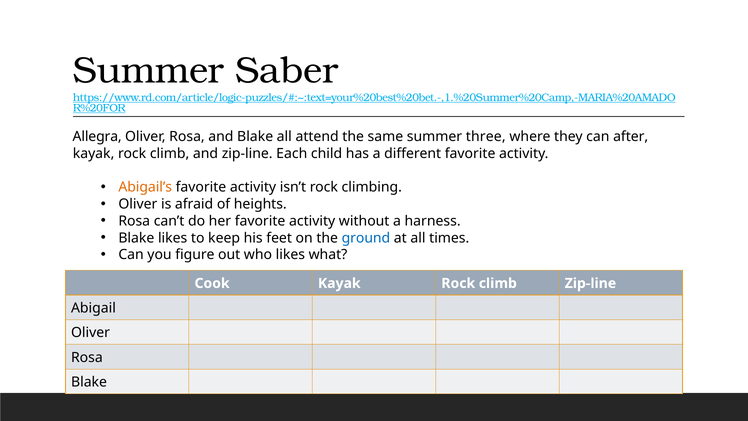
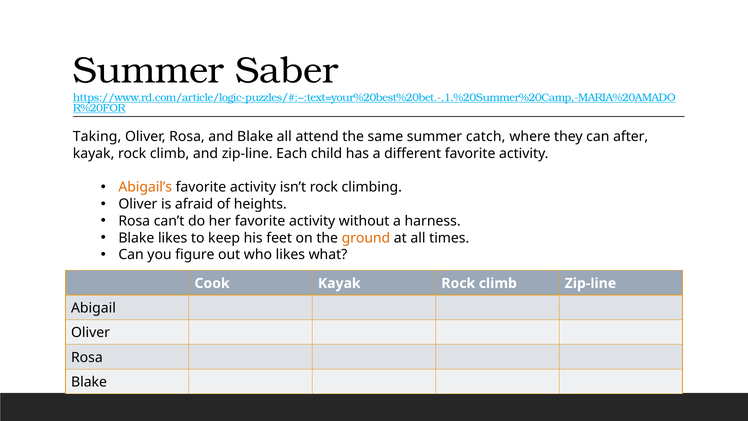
Allegra: Allegra -> Taking
three: three -> catch
ground colour: blue -> orange
